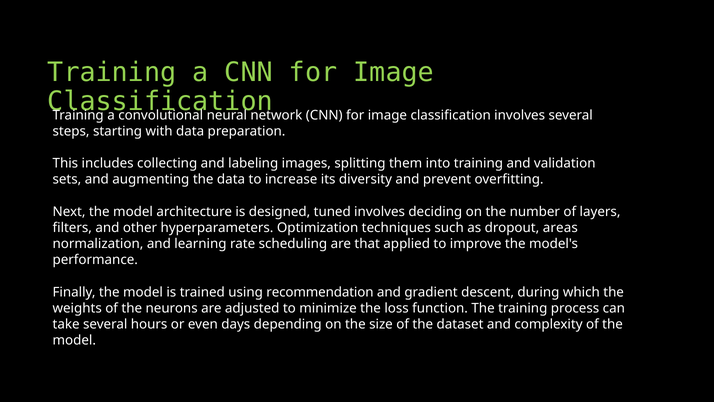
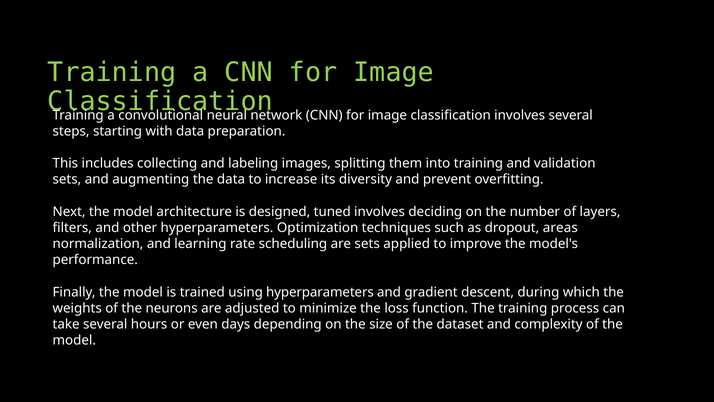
are that: that -> sets
using recommendation: recommendation -> hyperparameters
